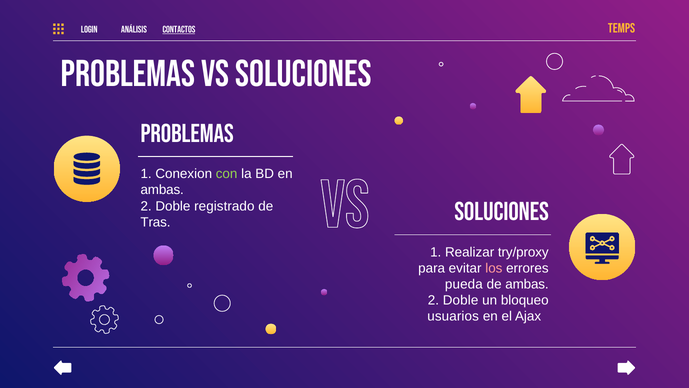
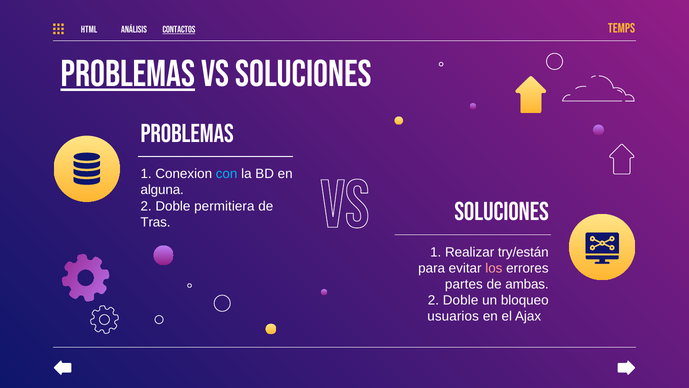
LOGIN: LOGIN -> HTML
PROBLEMas at (128, 74) underline: none -> present
con colour: light green -> light blue
ambas at (162, 190): ambas -> alguna
registrado: registrado -> permitiera
try/proxy: try/proxy -> try/están
pueda: pueda -> partes
